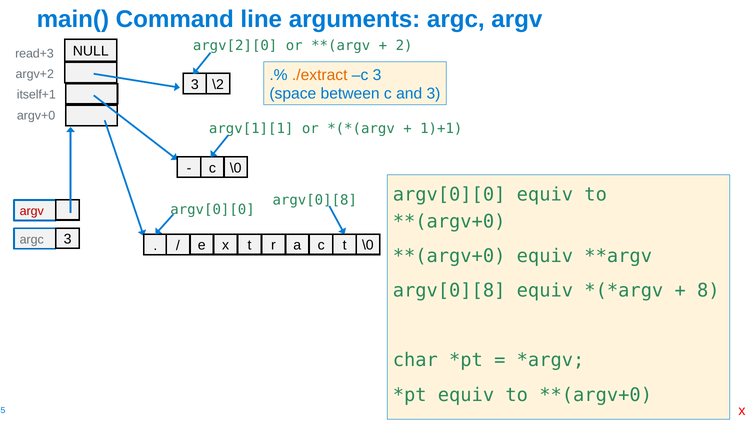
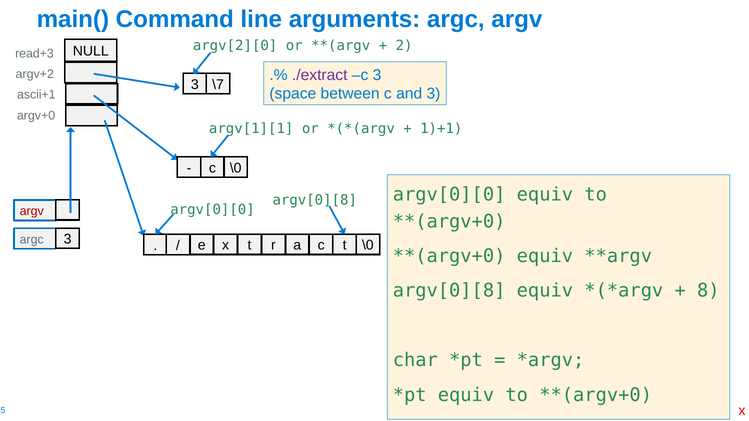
./extract colour: orange -> purple
\2: \2 -> \7
itself+1: itself+1 -> ascii+1
